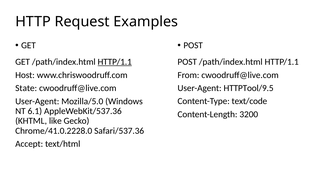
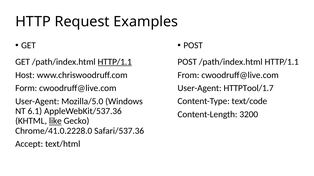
HTTPTool/9.5: HTTPTool/9.5 -> HTTPTool/1.7
State: State -> Form
like underline: none -> present
